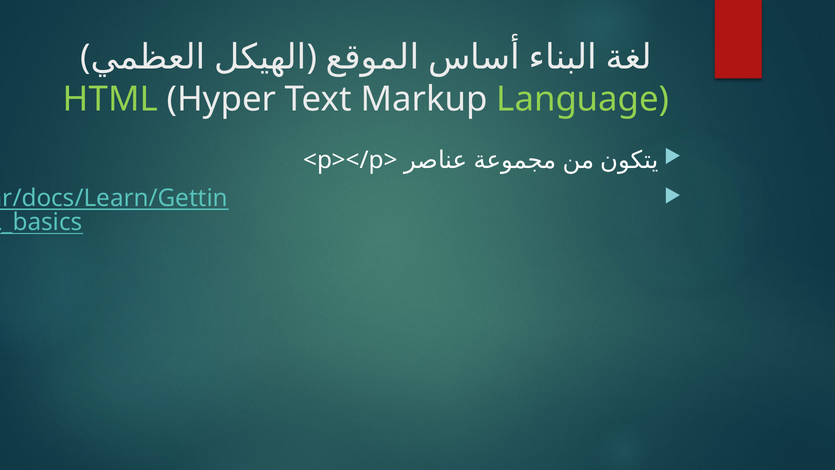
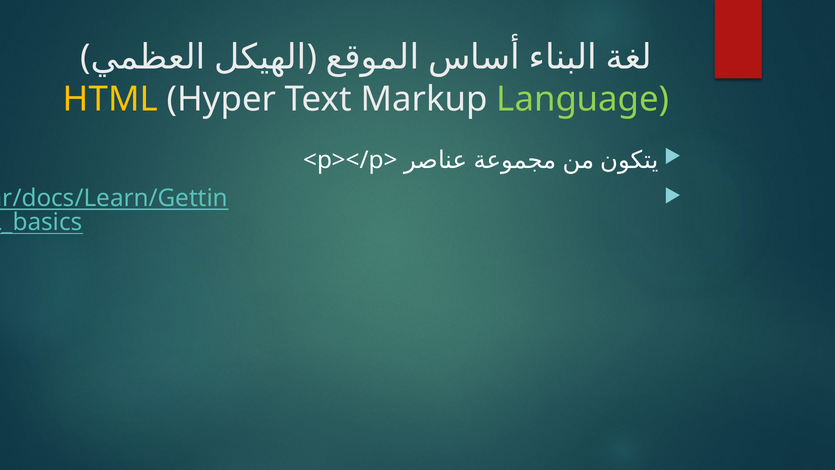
HTML colour: light green -> yellow
